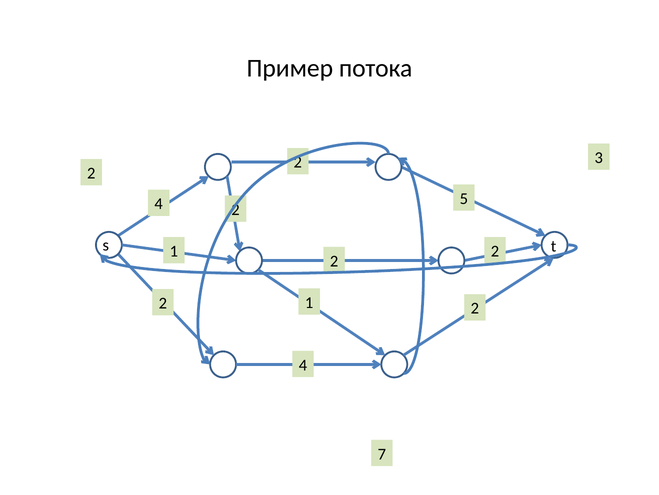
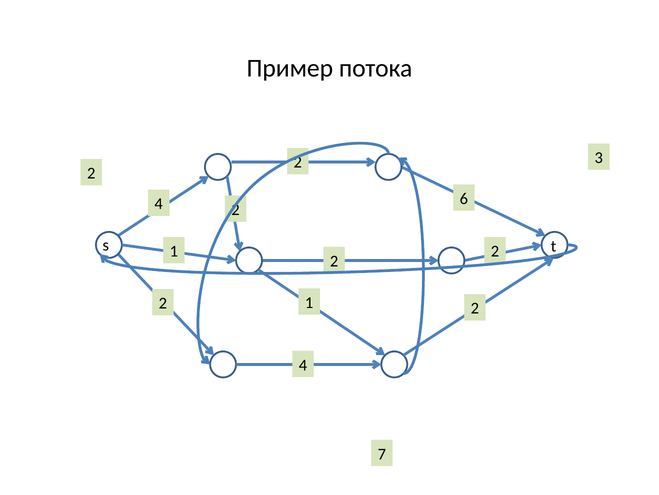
5: 5 -> 6
